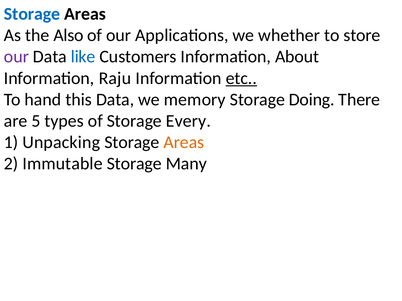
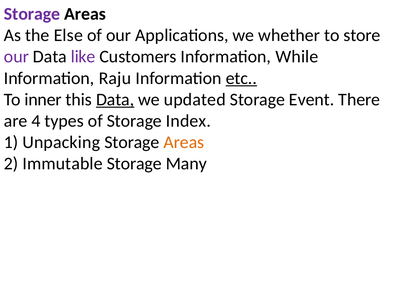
Storage at (32, 14) colour: blue -> purple
Also: Also -> Else
like colour: blue -> purple
About: About -> While
hand: hand -> inner
Data at (115, 100) underline: none -> present
memory: memory -> updated
Doing: Doing -> Event
5: 5 -> 4
Every: Every -> Index
